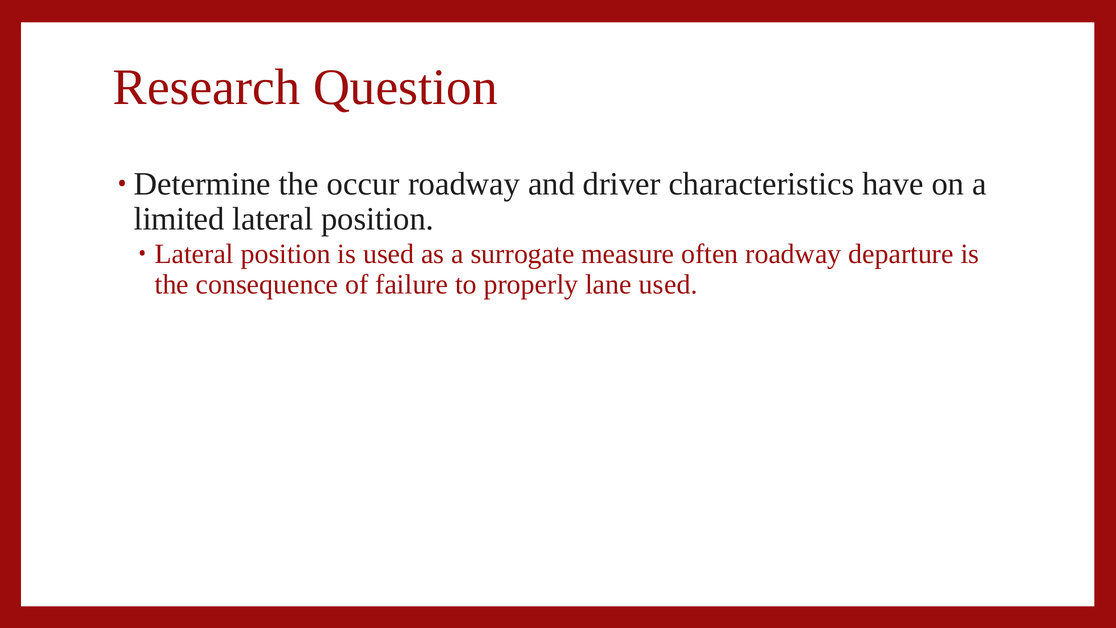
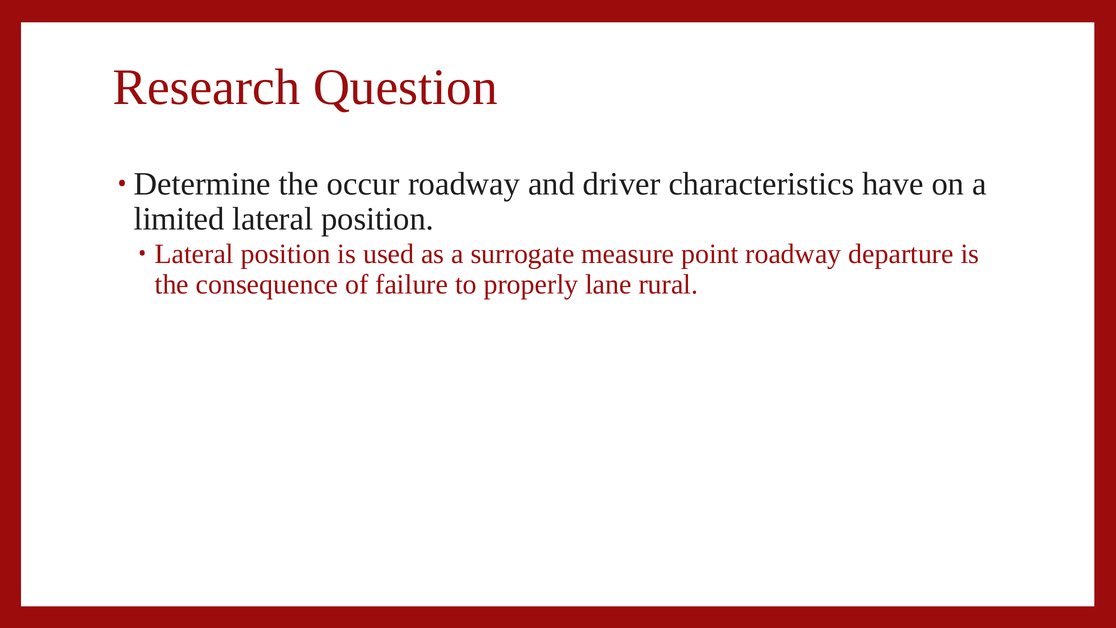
often: often -> point
lane used: used -> rural
